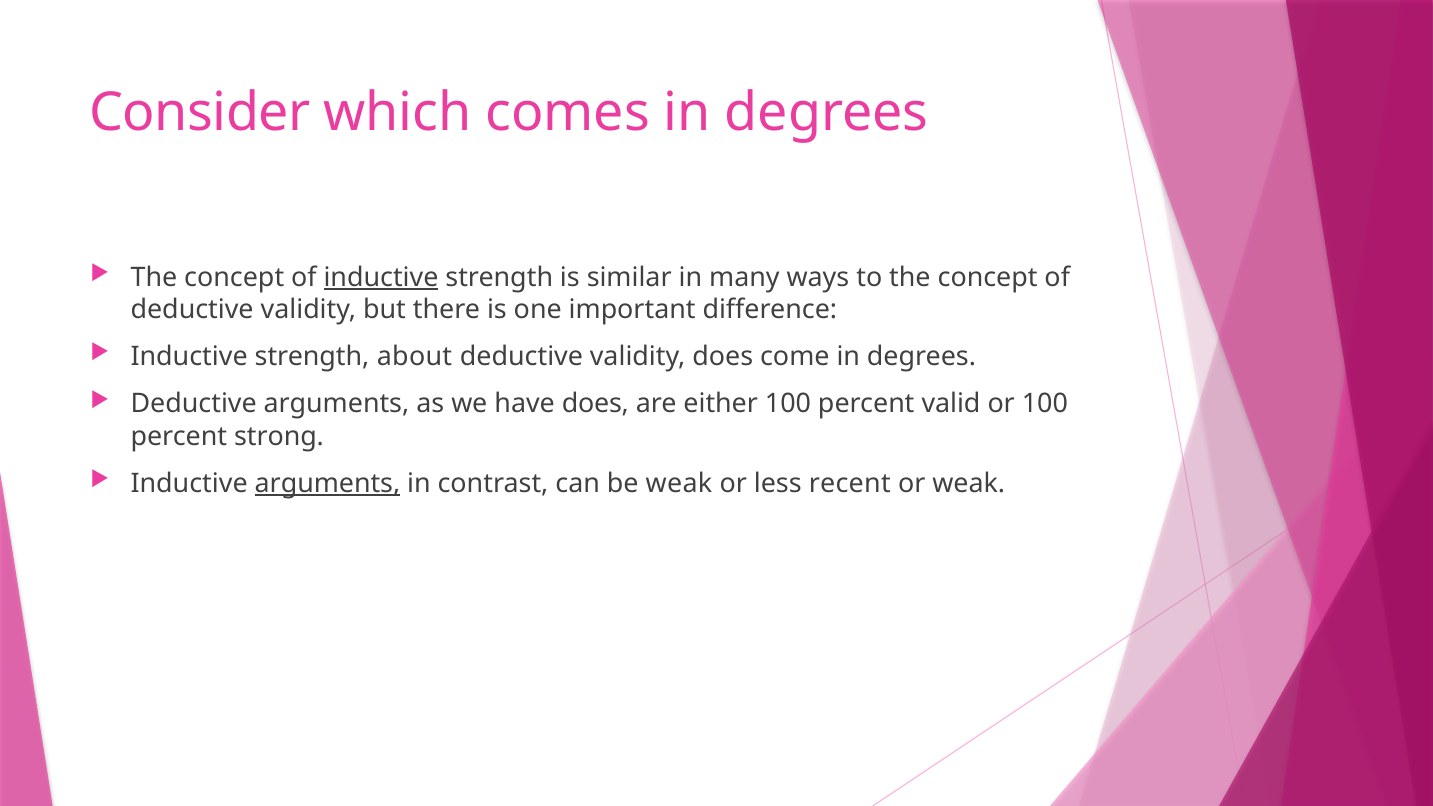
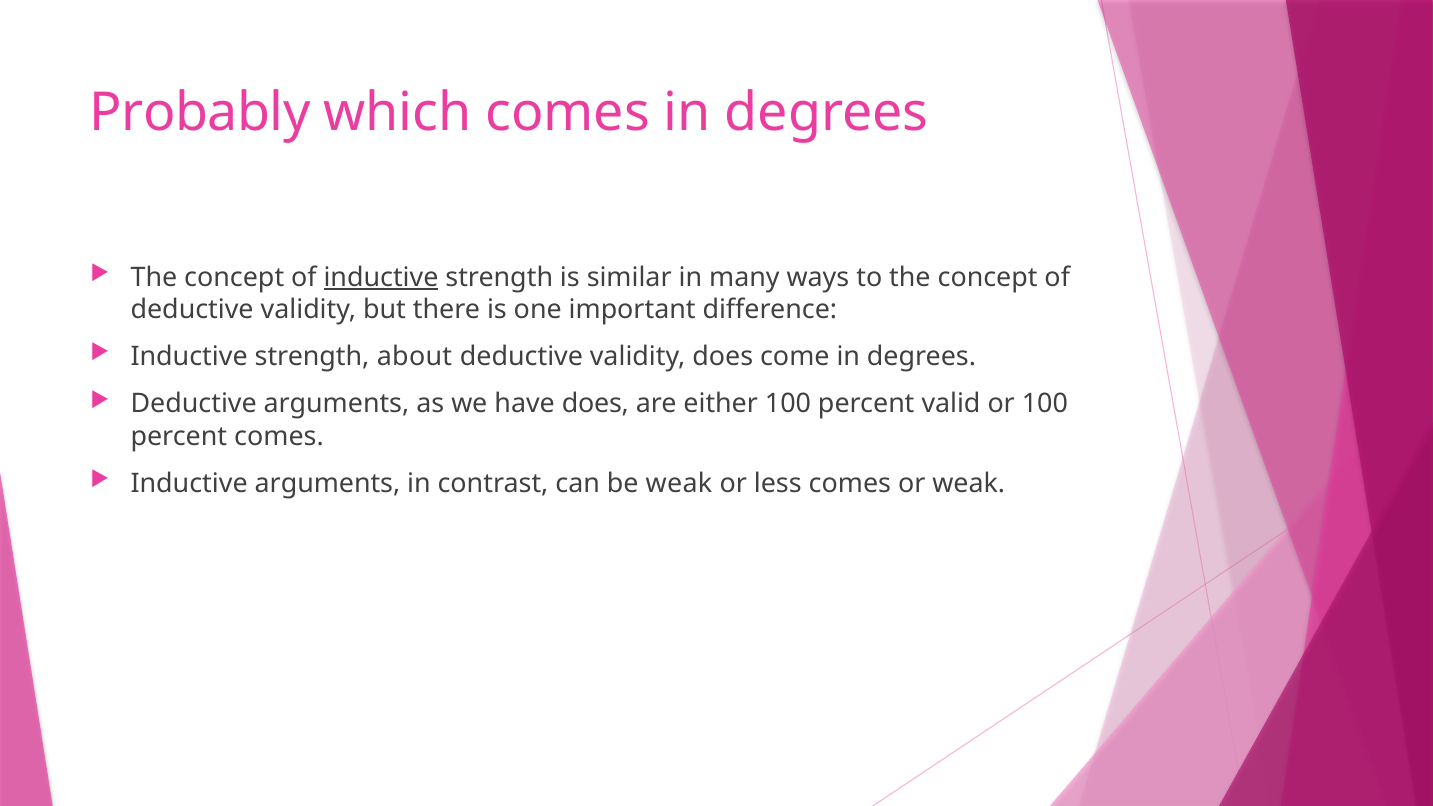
Consider: Consider -> Probably
percent strong: strong -> comes
arguments at (327, 483) underline: present -> none
less recent: recent -> comes
